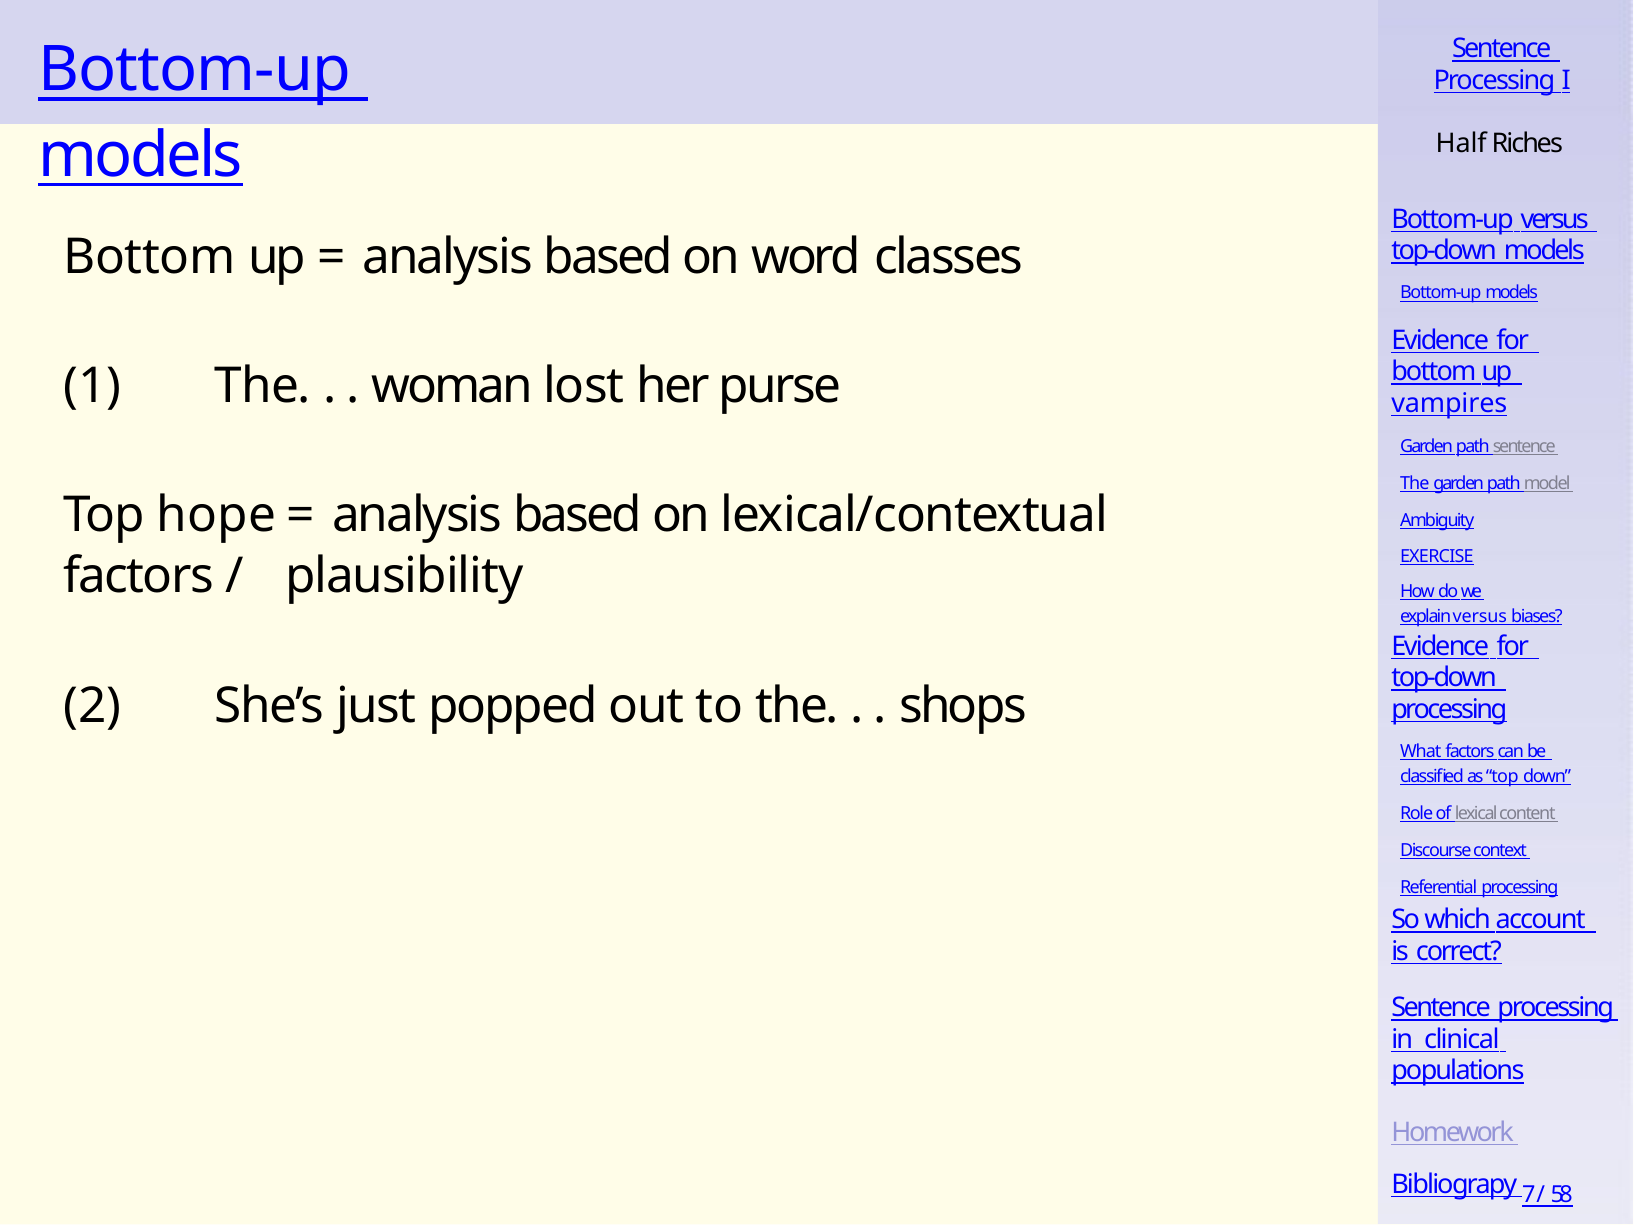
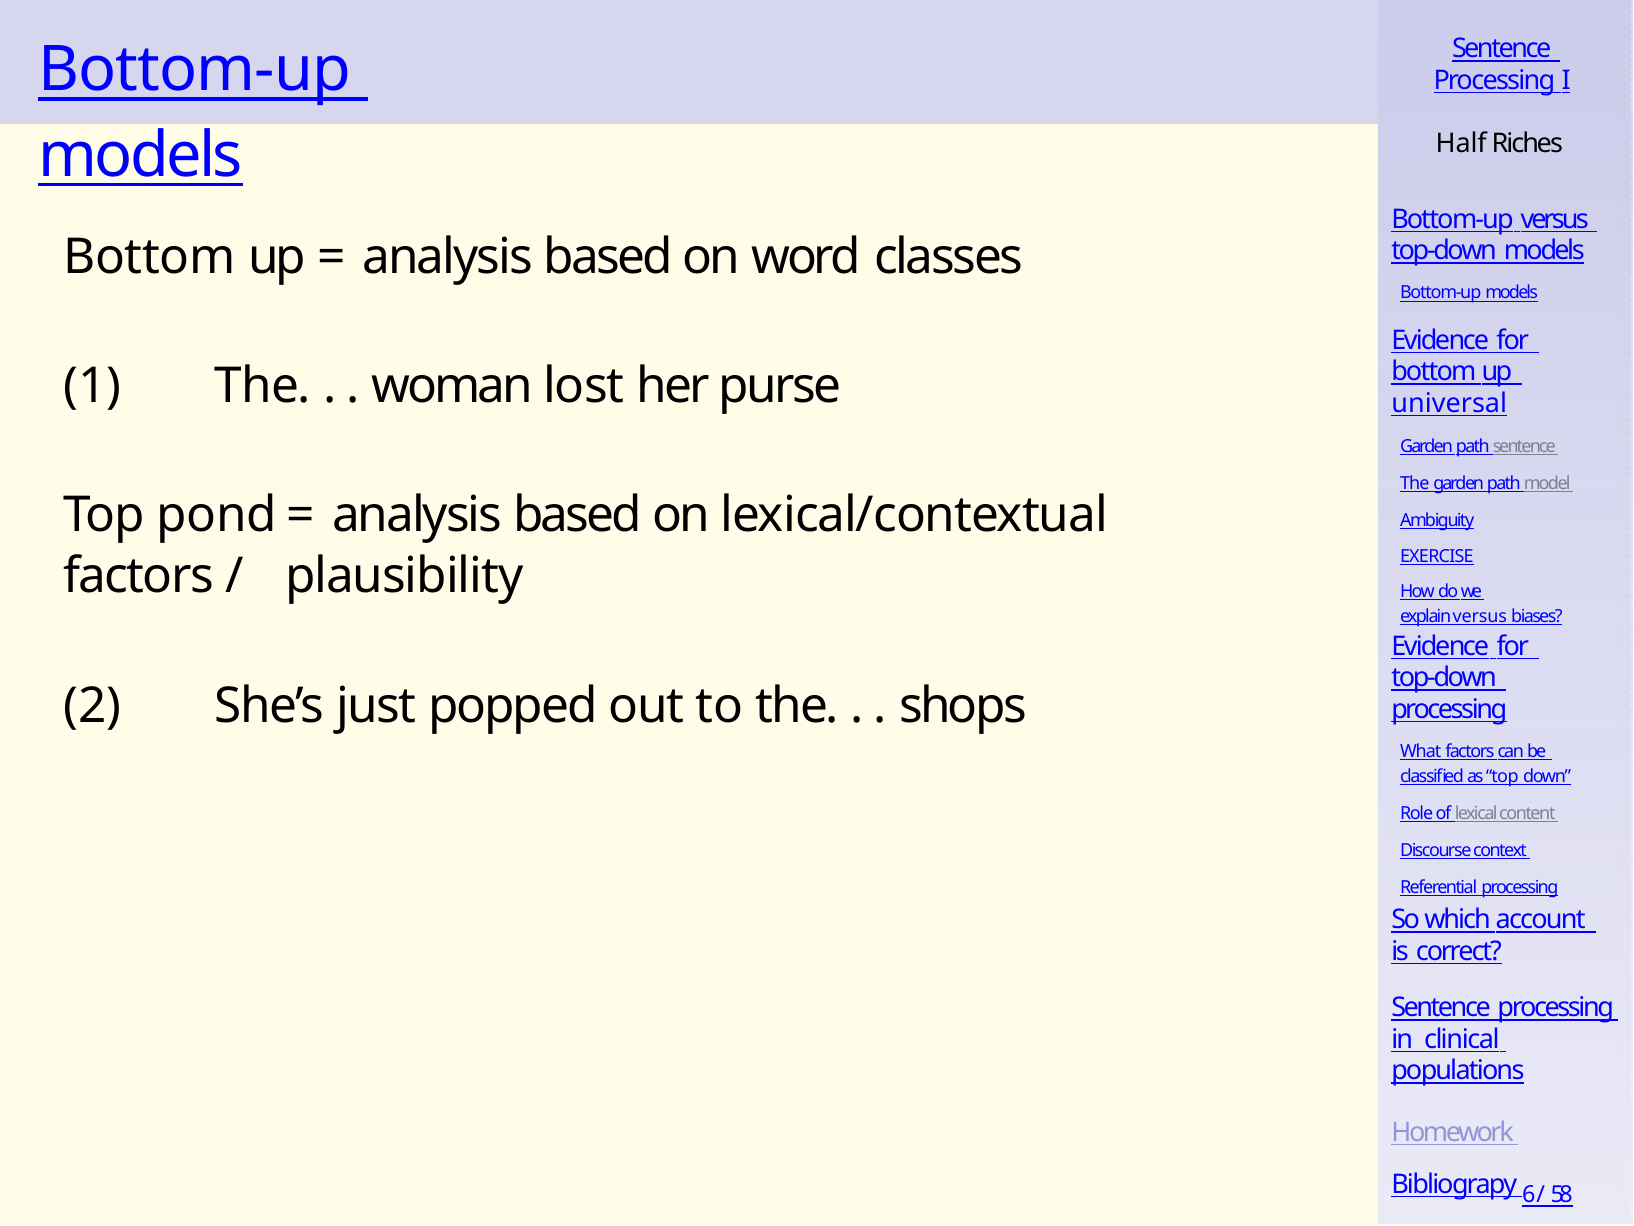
vampires: vampires -> universal
hope: hope -> pond
7: 7 -> 6
